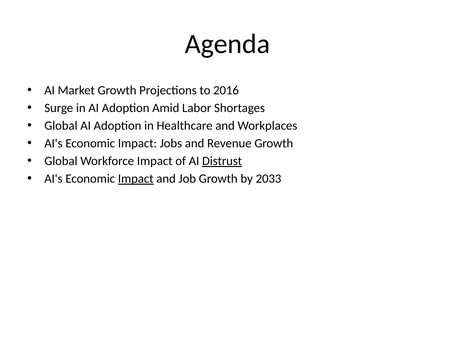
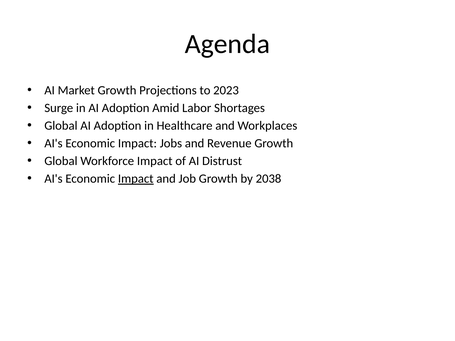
2016: 2016 -> 2023
Distrust underline: present -> none
2033: 2033 -> 2038
